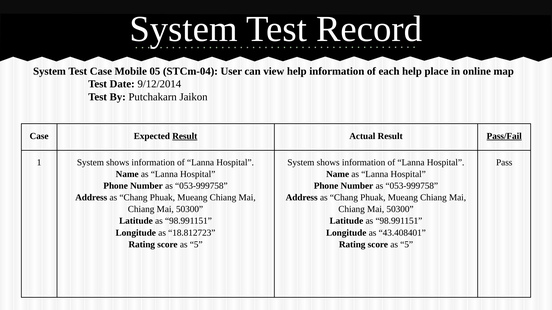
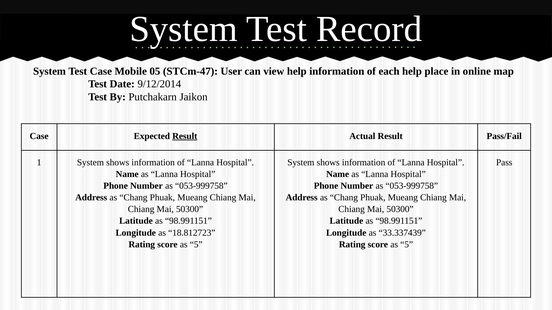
STCm-04: STCm-04 -> STCm-47
Pass/Fail underline: present -> none
43.408401: 43.408401 -> 33.337439
